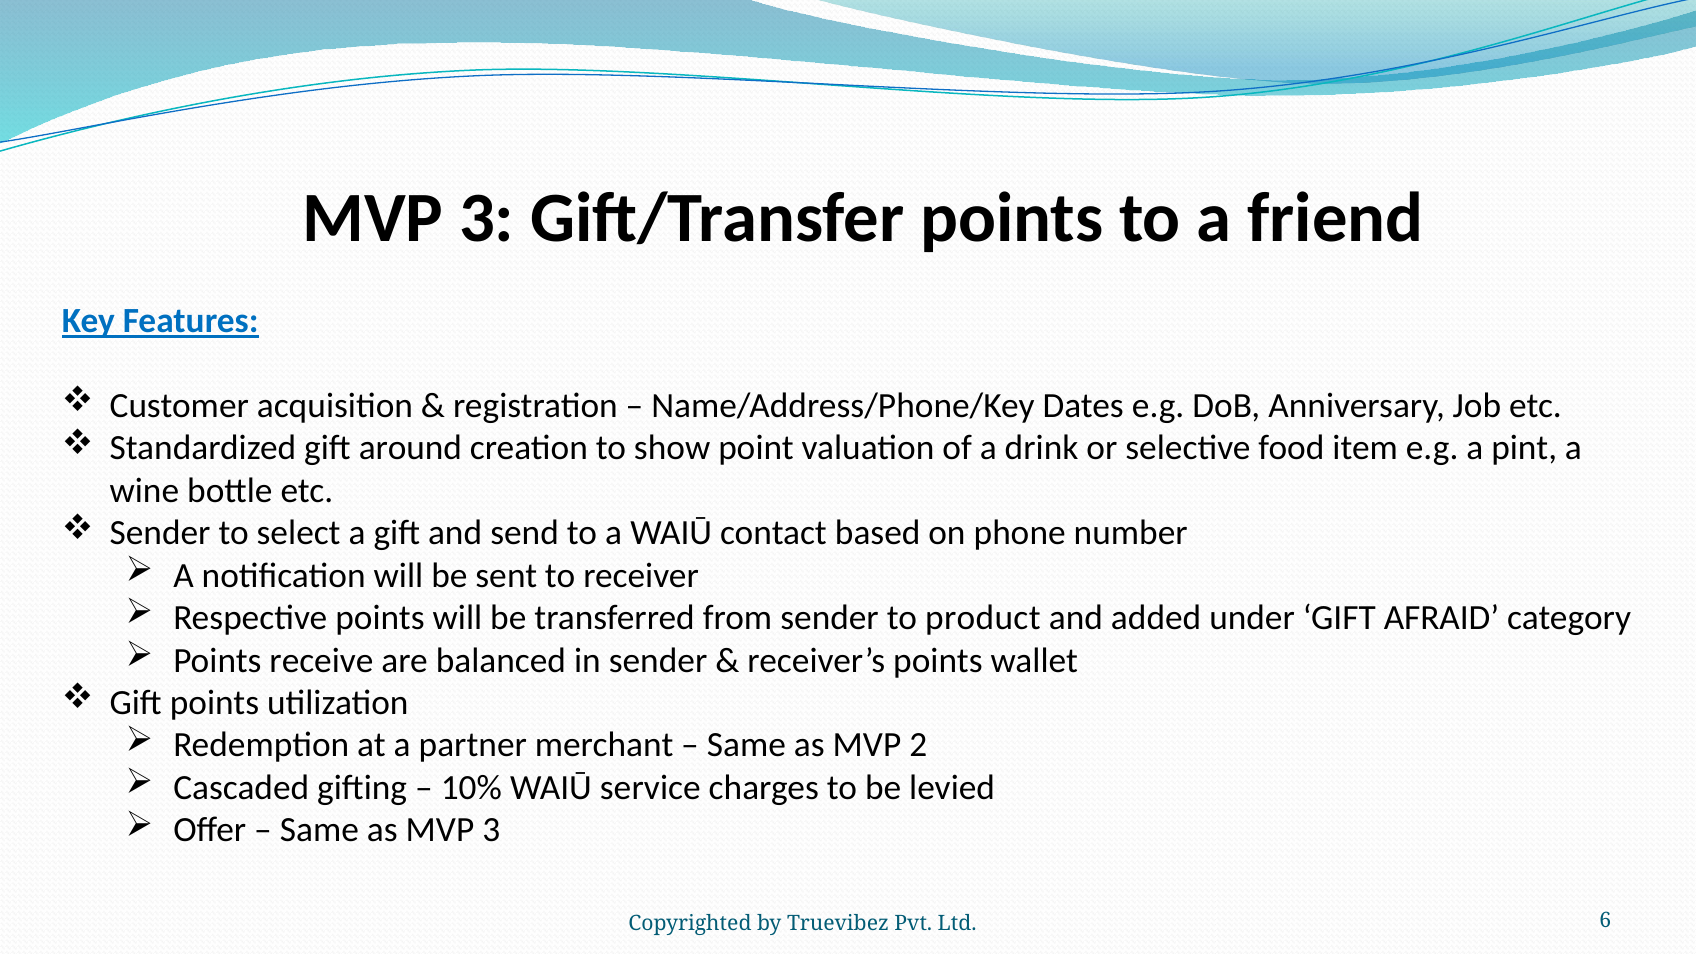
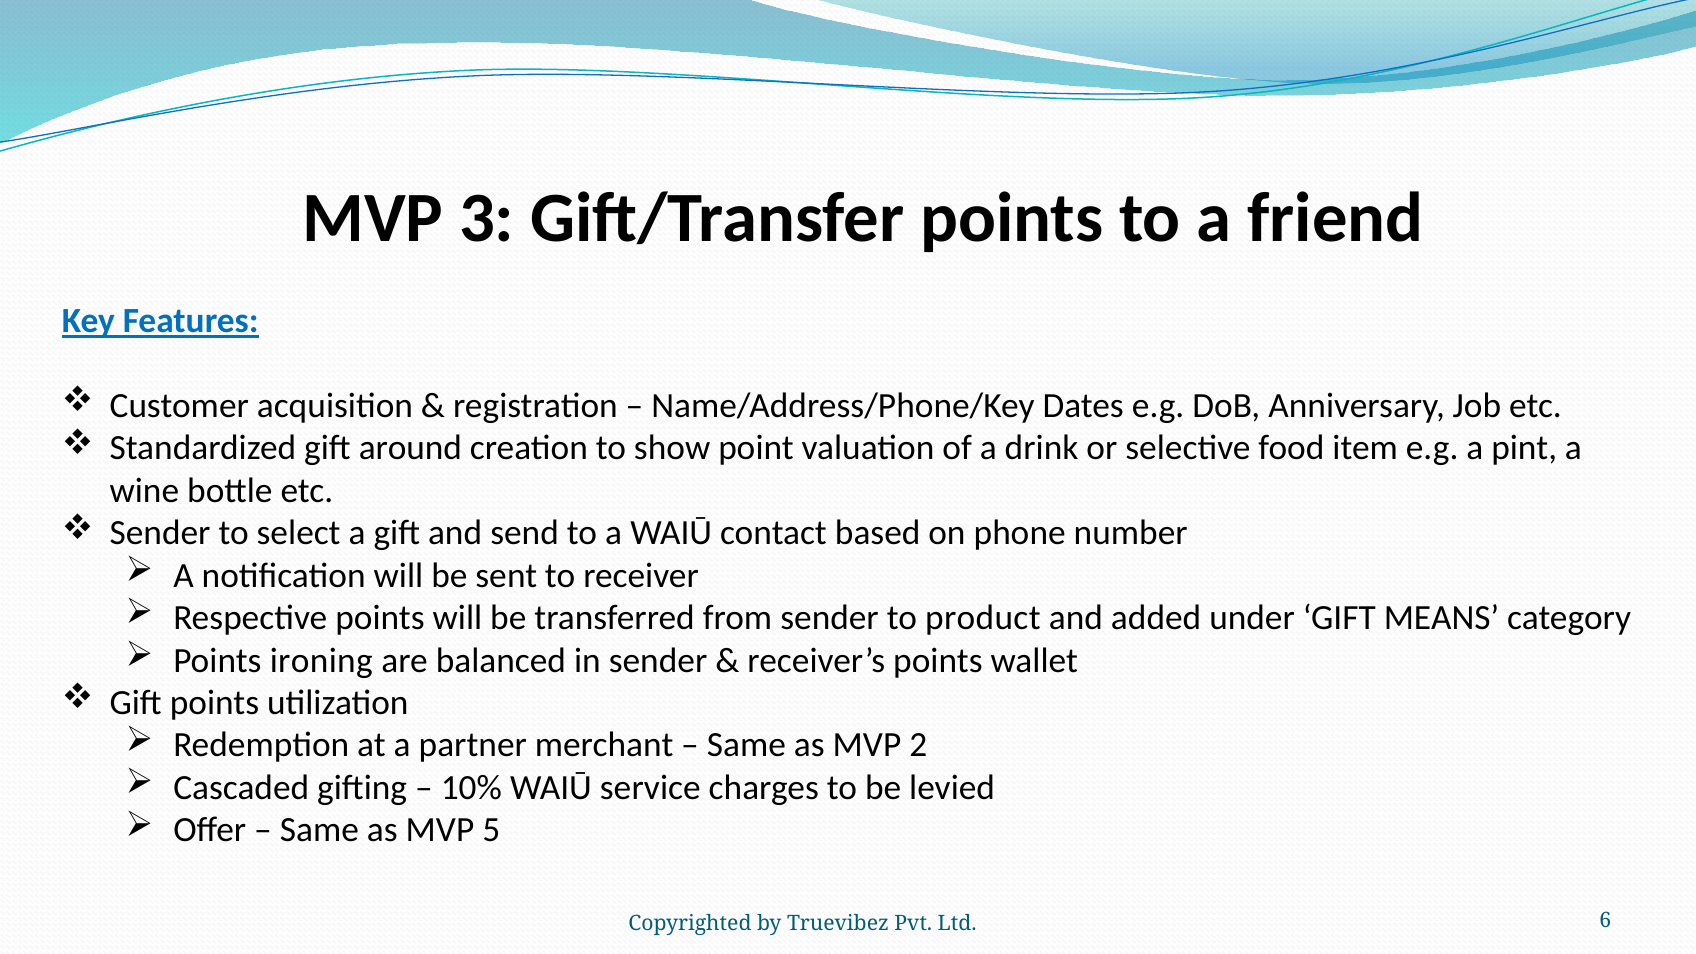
AFRAID: AFRAID -> MEANS
receive: receive -> ironing
as MVP 3: 3 -> 5
